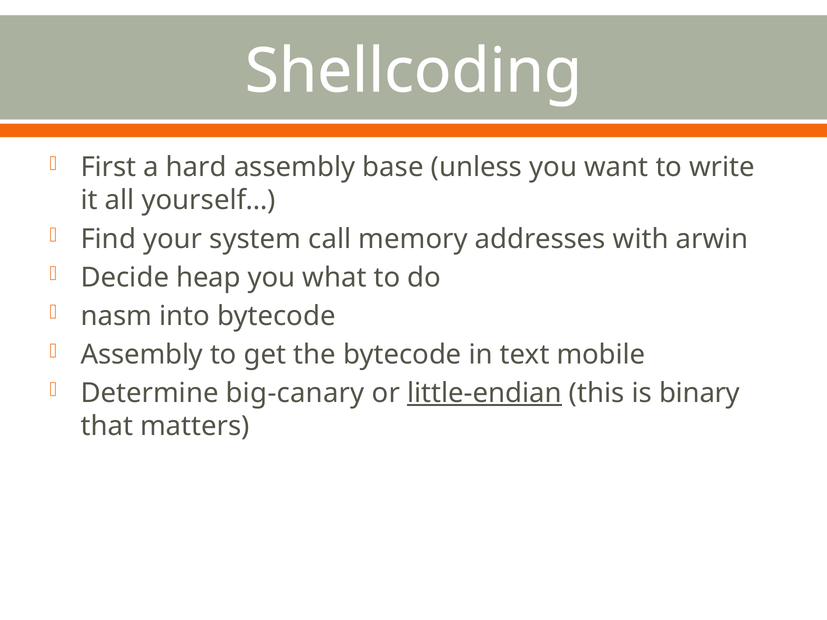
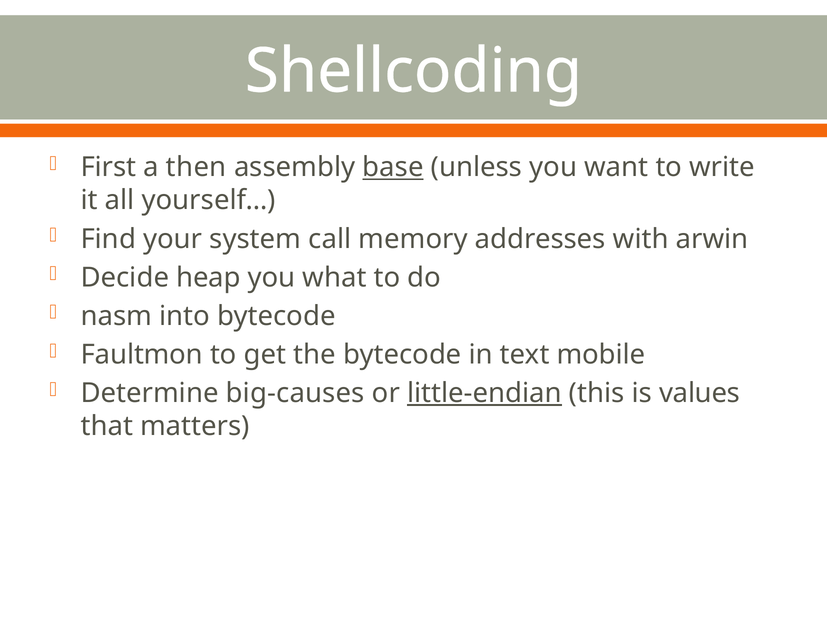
hard: hard -> then
base underline: none -> present
Assembly at (142, 355): Assembly -> Faultmon
big-canary: big-canary -> big-causes
binary: binary -> values
